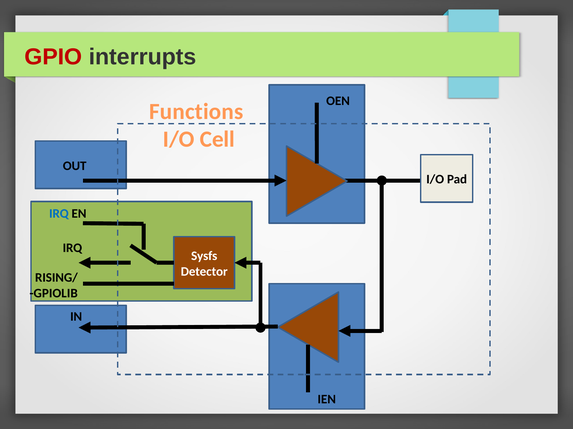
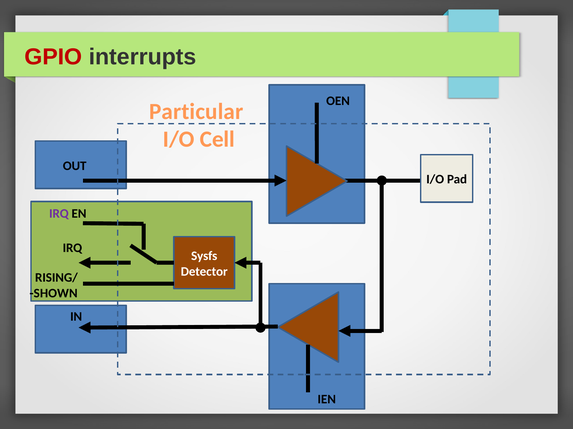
Functions: Functions -> Particular
IRQ at (59, 214) colour: blue -> purple
GPIOLIB: GPIOLIB -> SHOWN
